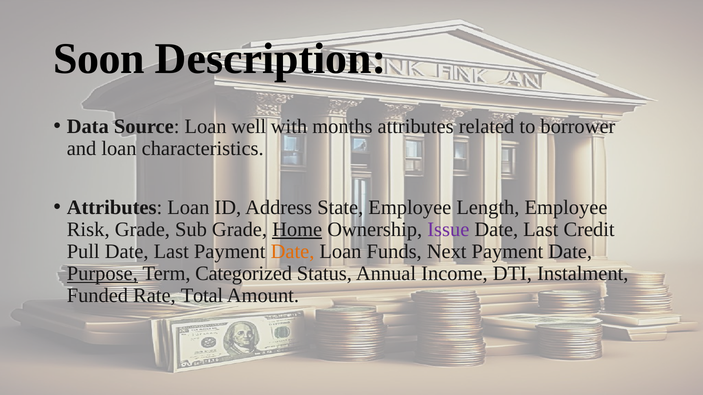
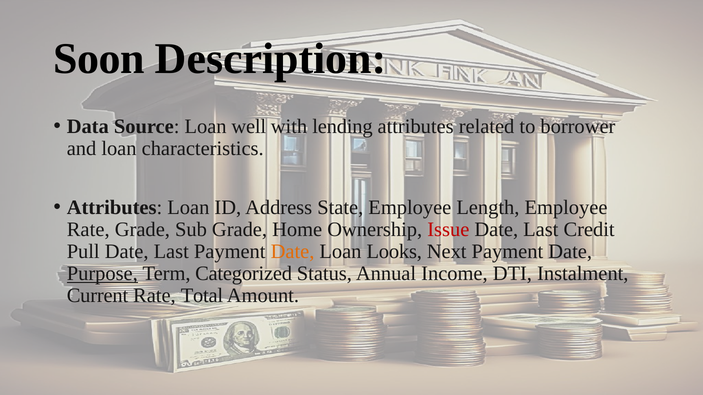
months: months -> lending
Risk at (88, 230): Risk -> Rate
Home underline: present -> none
Issue colour: purple -> red
Funds: Funds -> Looks
Funded: Funded -> Current
